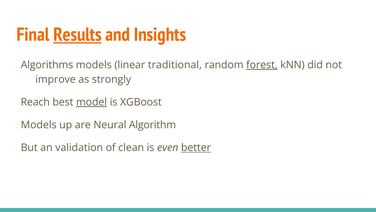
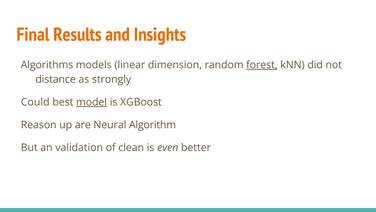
Results underline: present -> none
traditional: traditional -> dimension
improve: improve -> distance
Reach: Reach -> Could
Models at (39, 125): Models -> Reason
better underline: present -> none
